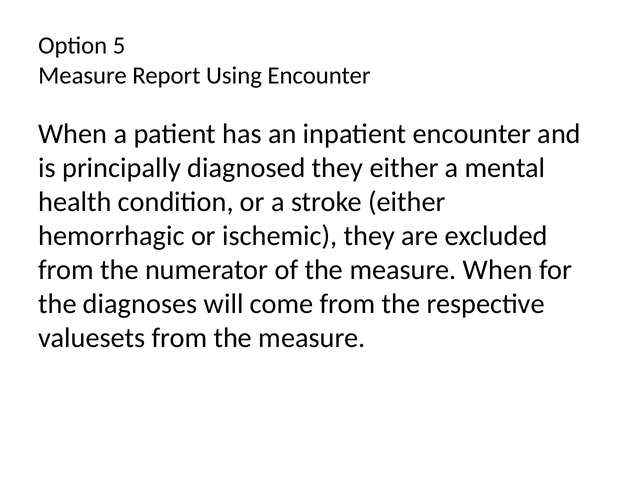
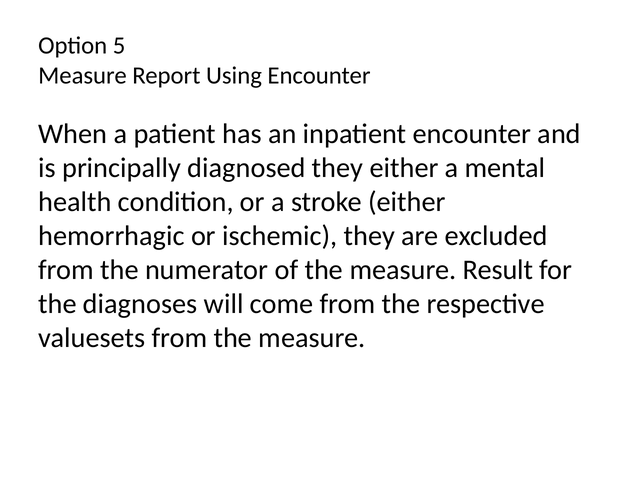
measure When: When -> Result
